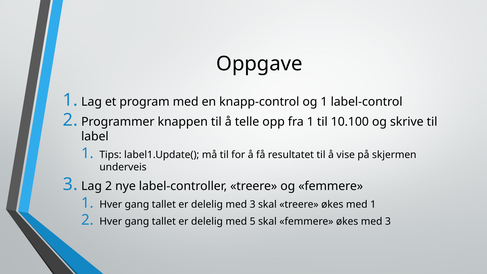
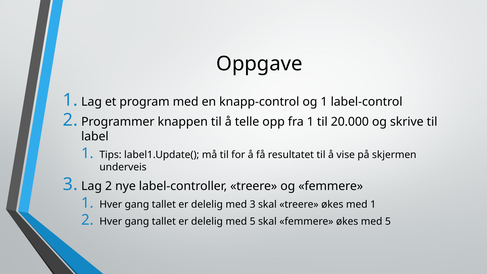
10.100: 10.100 -> 20.000
økes med 3: 3 -> 5
